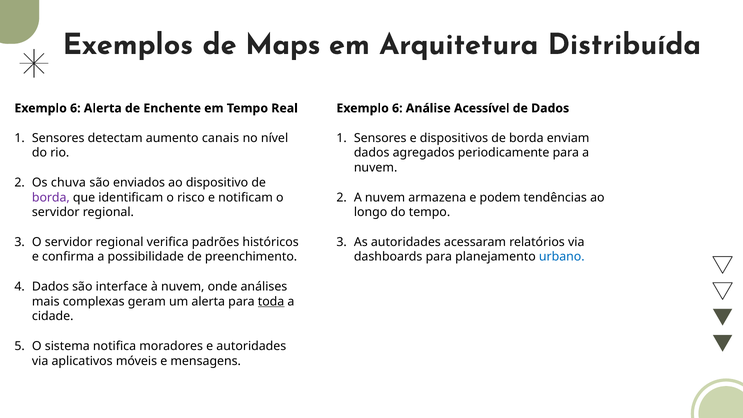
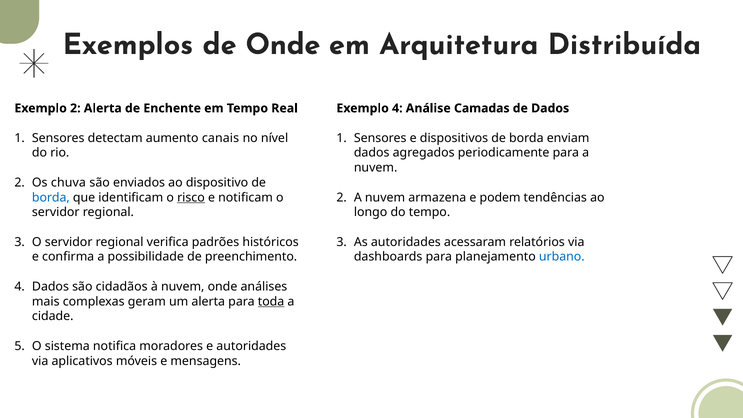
de Maps: Maps -> Onde
6 at (75, 108): 6 -> 2
6 at (397, 108): 6 -> 4
Acessível: Acessível -> Camadas
borda at (51, 197) colour: purple -> blue
risco underline: none -> present
interface: interface -> cidadãos
